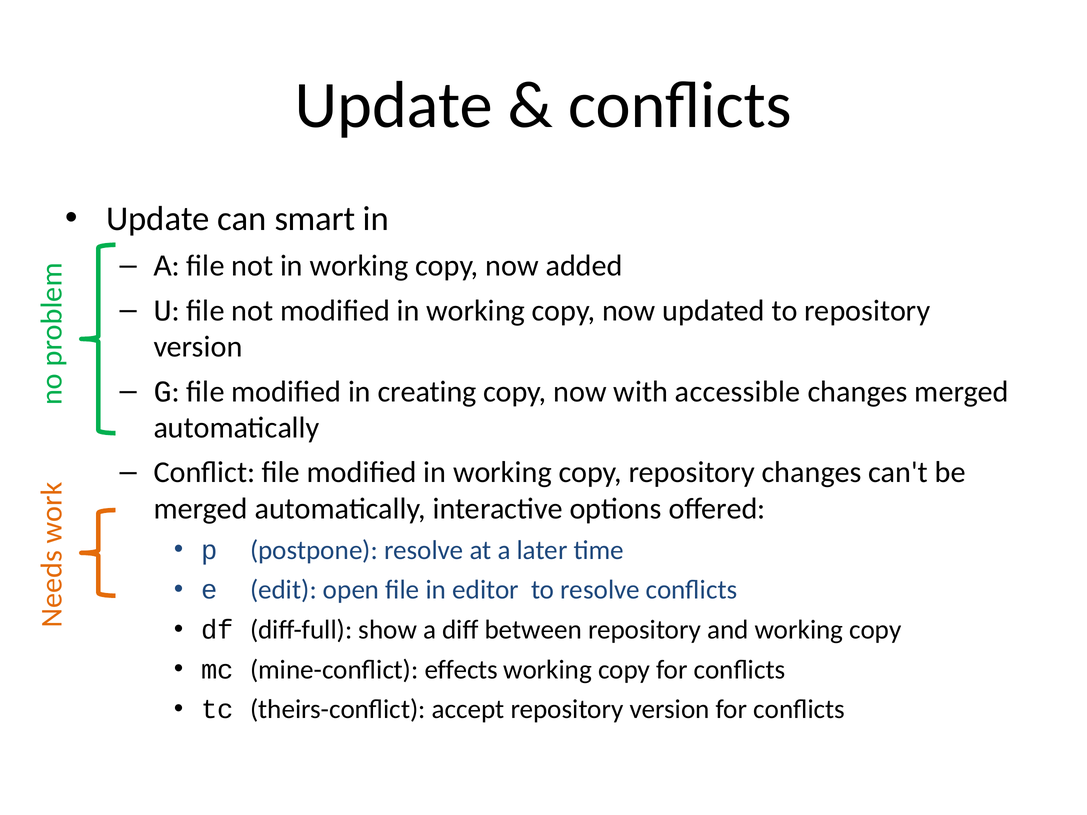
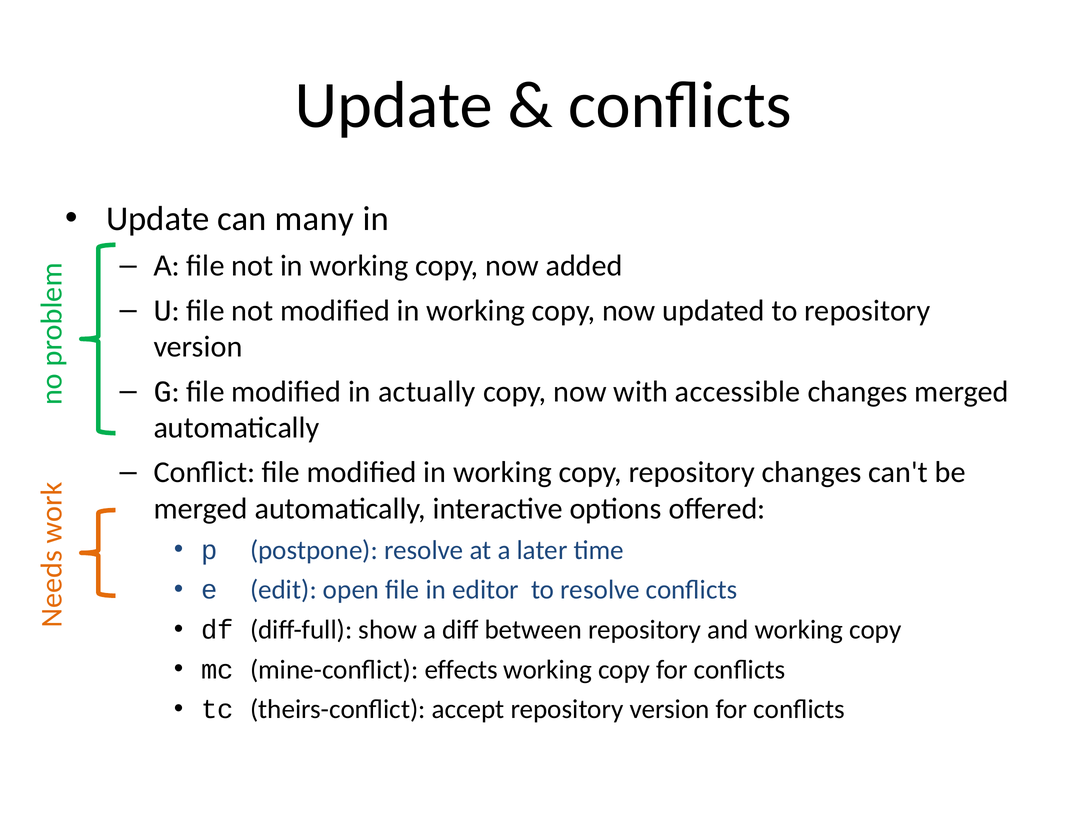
smart: smart -> many
creating: creating -> actually
